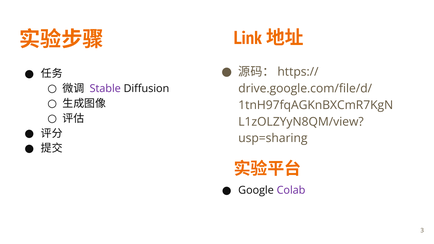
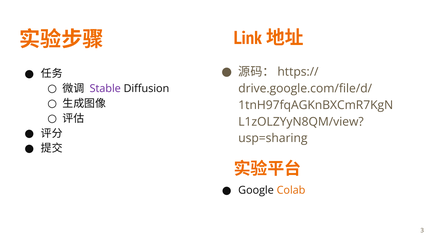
Colab colour: purple -> orange
